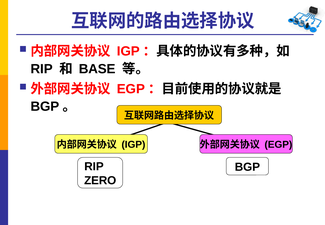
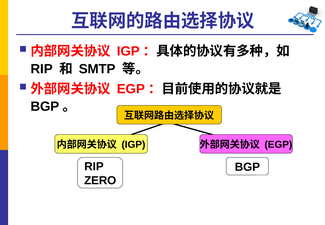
BASE: BASE -> SMTP
